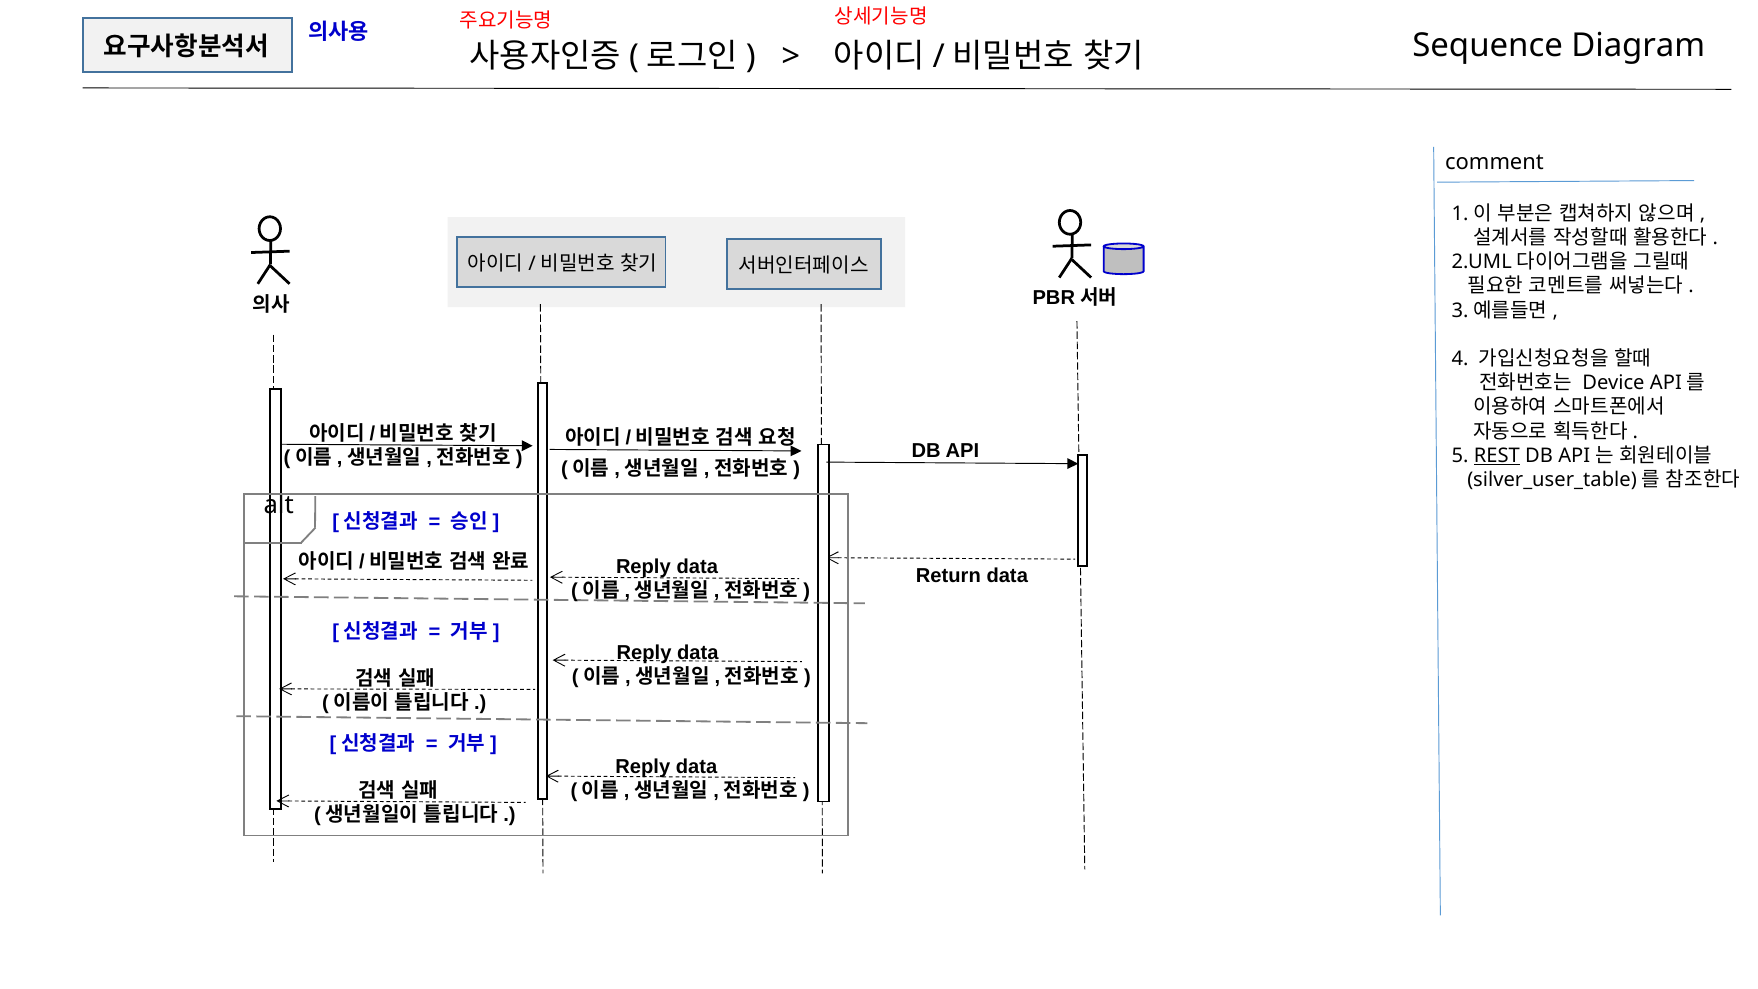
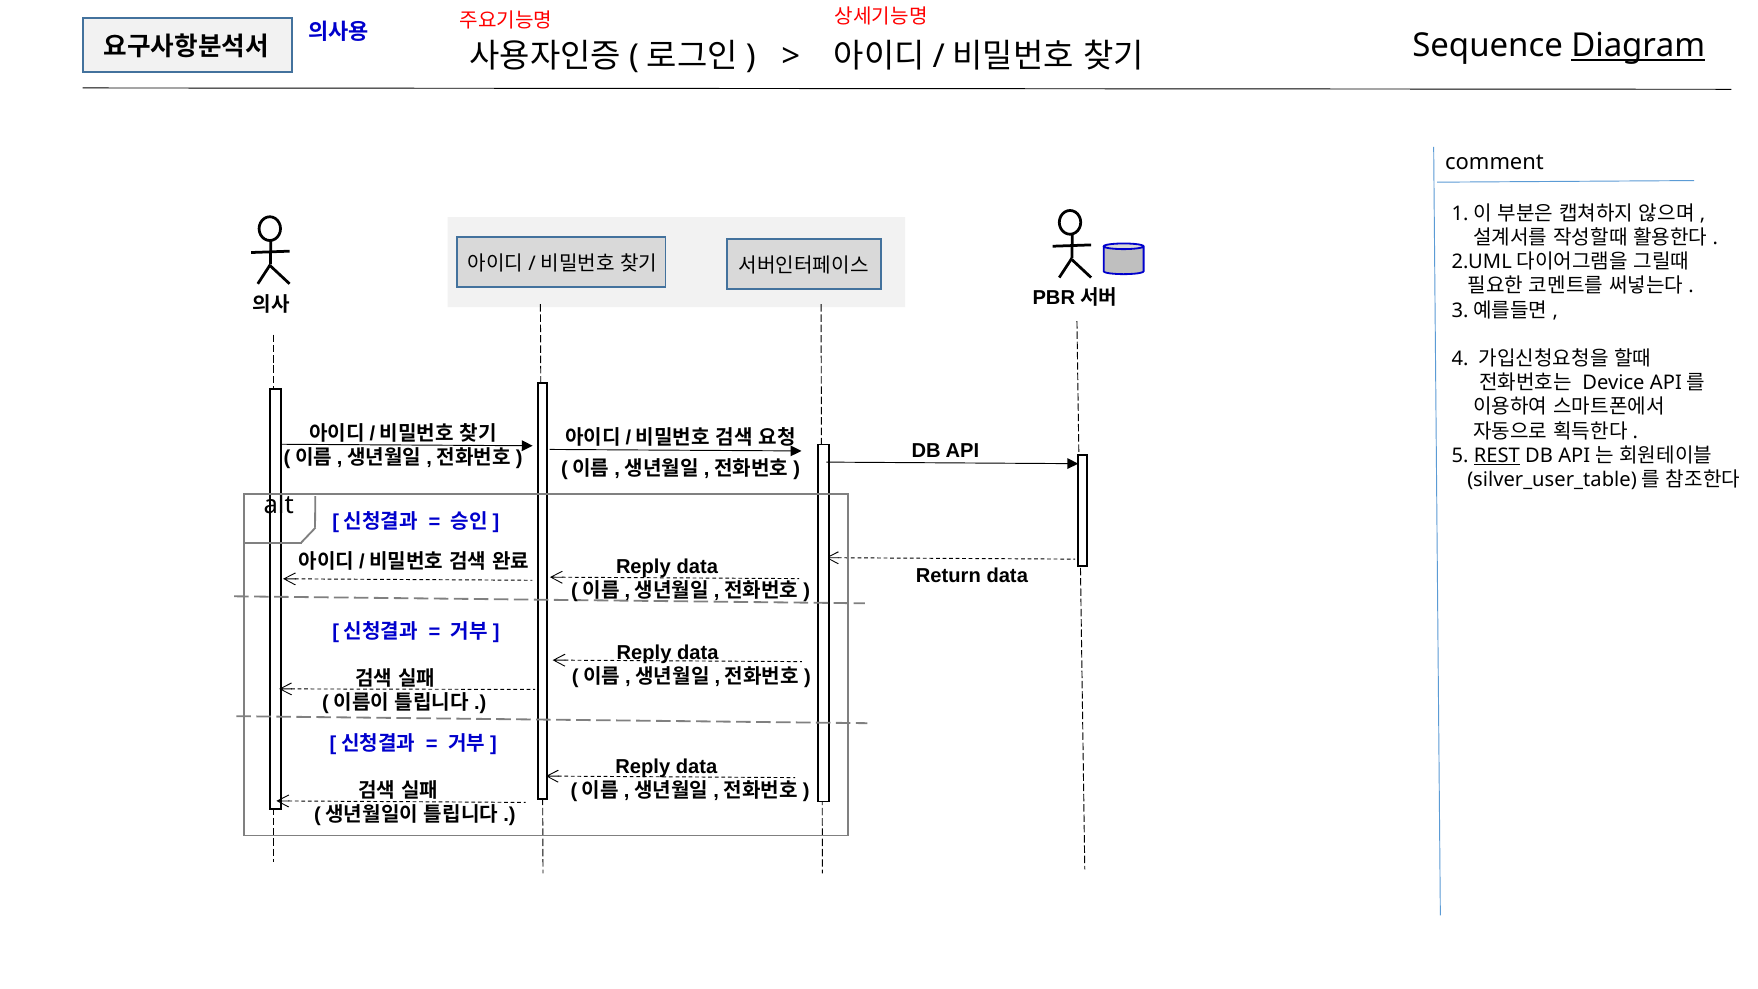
Diagram underline: none -> present
